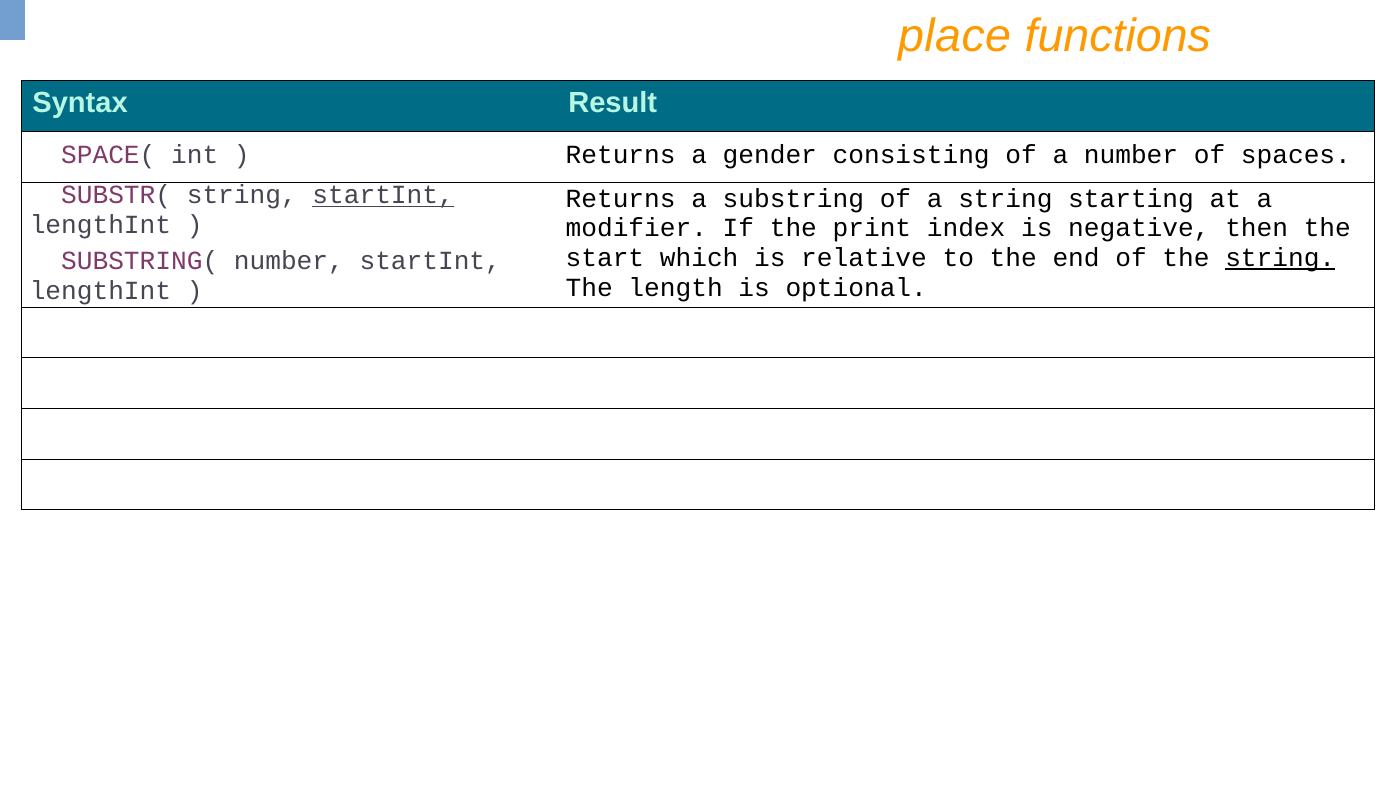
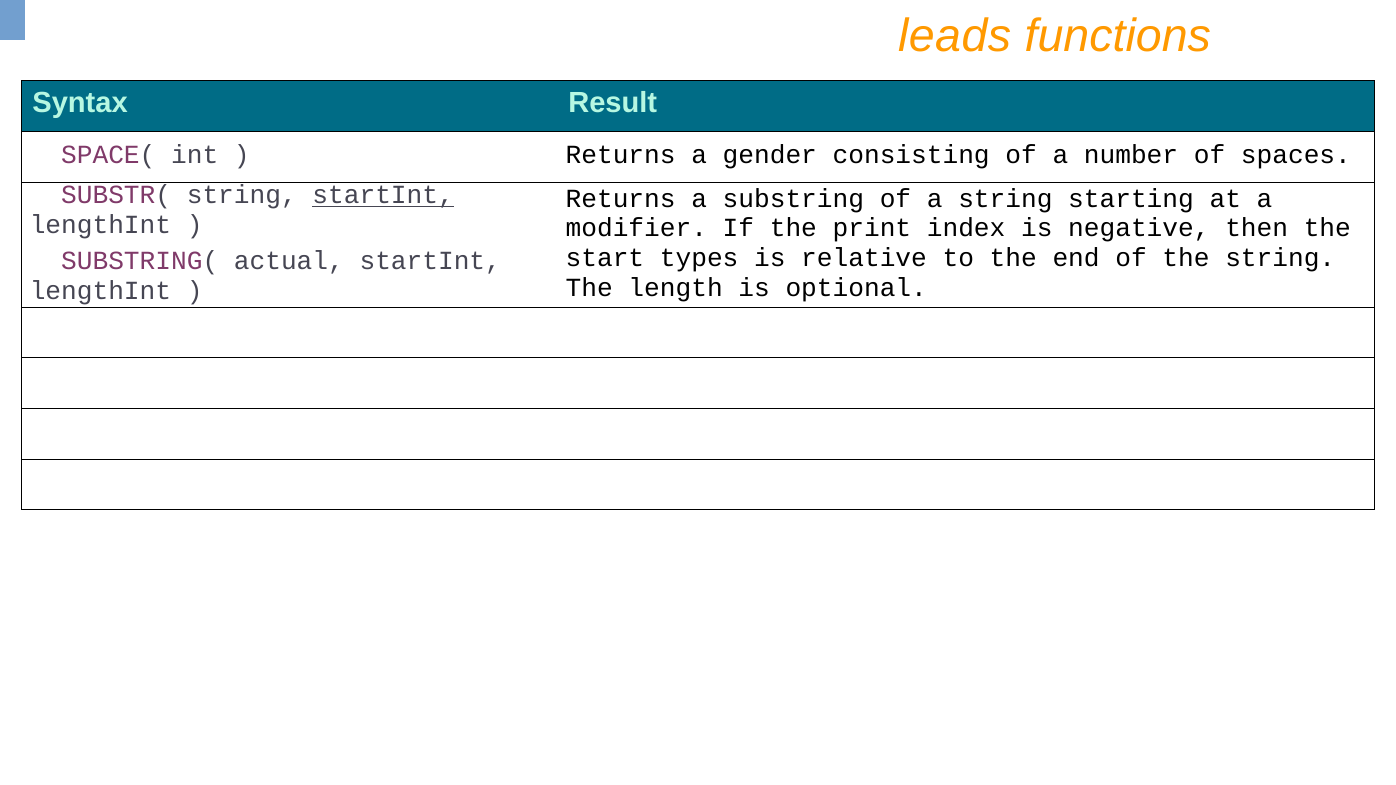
place: place -> leads
which: which -> types
string at (1280, 258) underline: present -> none
SUBSTRING( number: number -> actual
